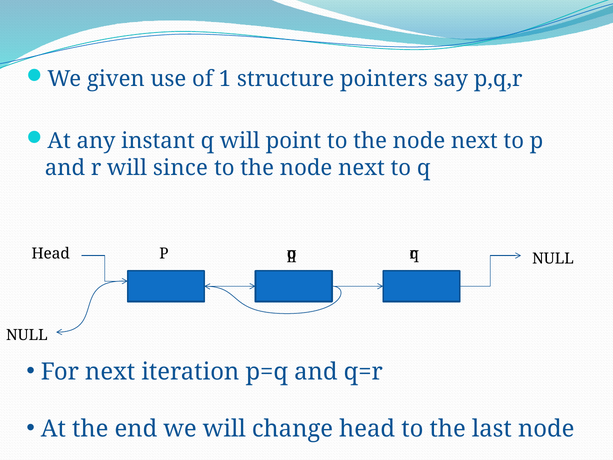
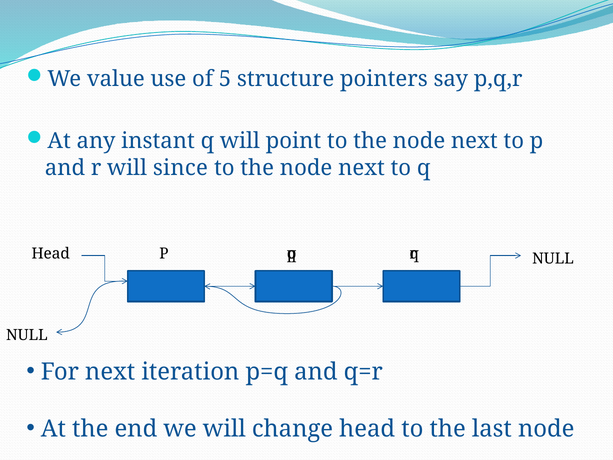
given: given -> value
1: 1 -> 5
